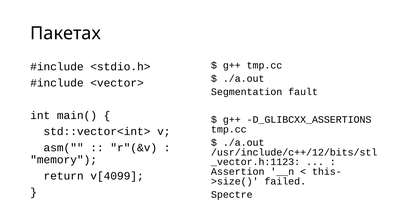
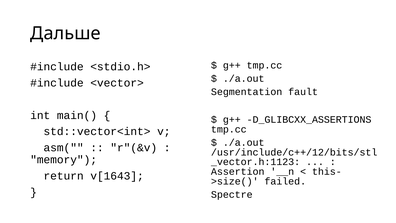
Пакетах: Пакетах -> Дальше
v[4099: v[4099 -> v[1643
